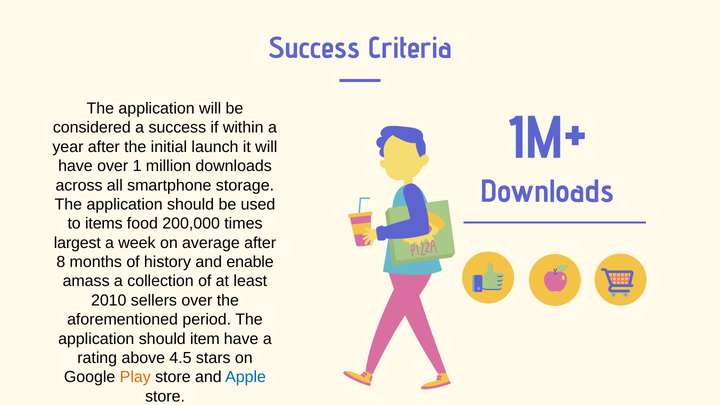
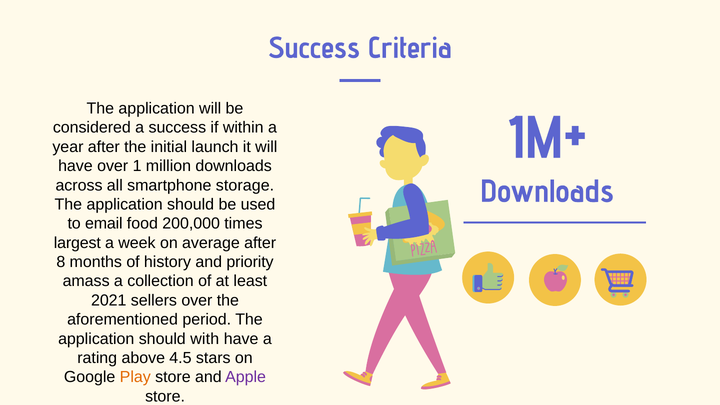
items: items -> email
enable: enable -> priority
2010: 2010 -> 2021
item: item -> with
Apple colour: blue -> purple
